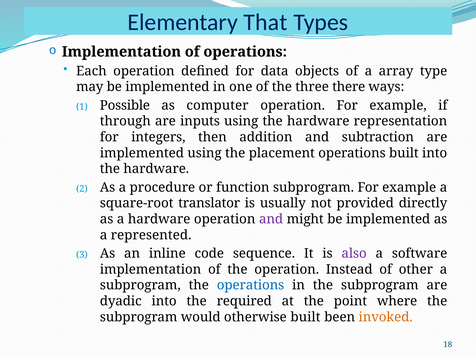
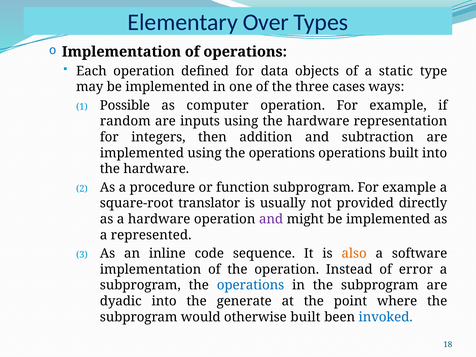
That: That -> Over
array: array -> static
there: there -> cases
through: through -> random
using the placement: placement -> operations
also colour: purple -> orange
other: other -> error
required: required -> generate
invoked colour: orange -> blue
